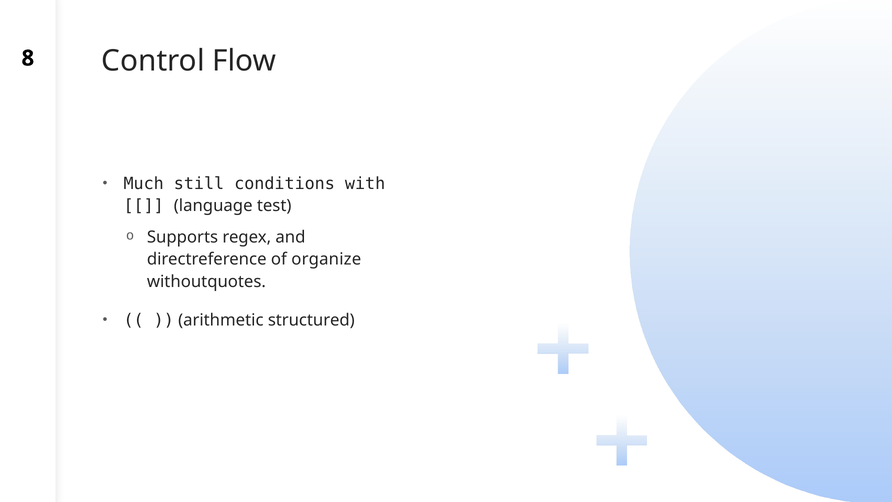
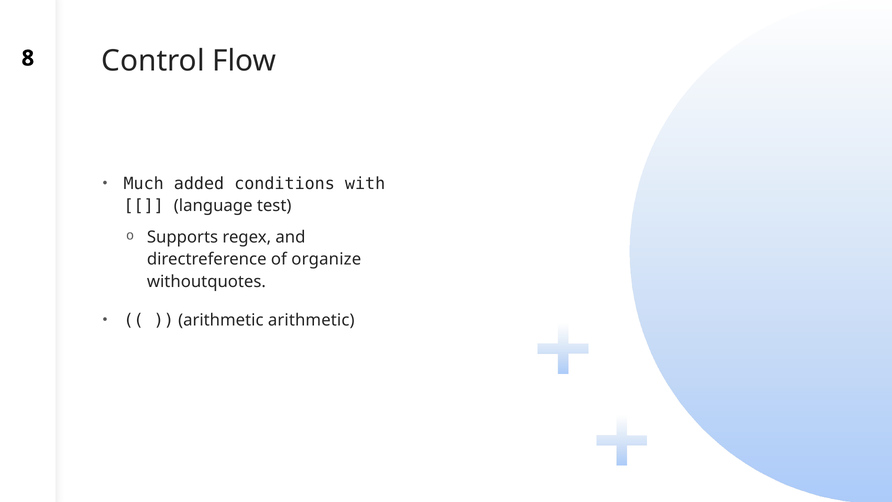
still: still -> added
arithmetic structured: structured -> arithmetic
